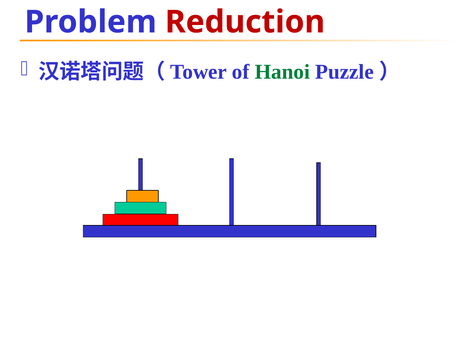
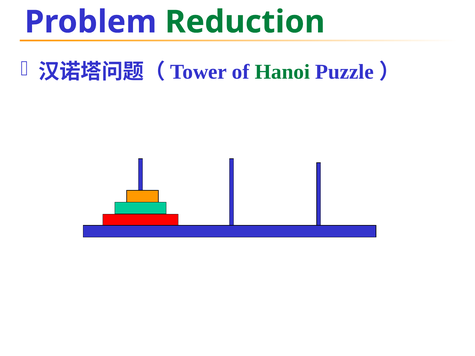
Reduction colour: red -> green
